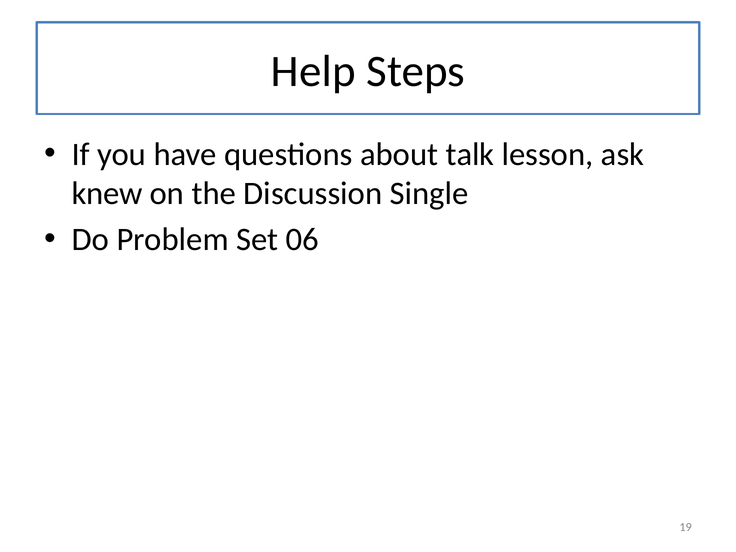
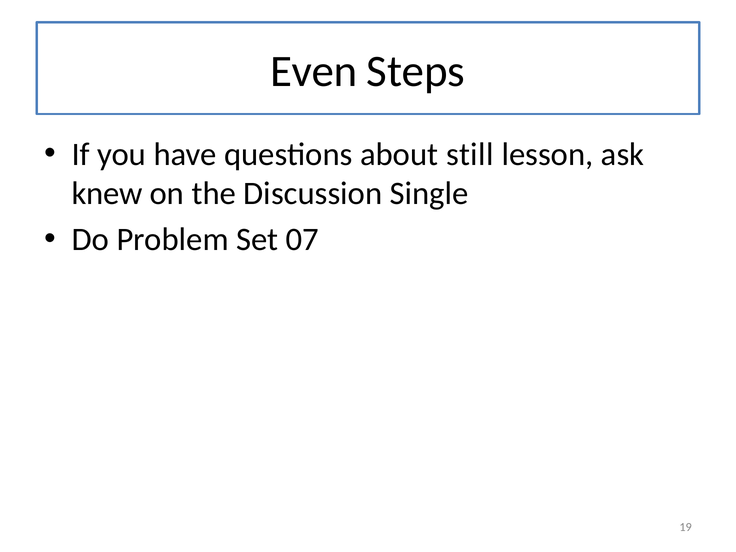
Help: Help -> Even
talk: talk -> still
06: 06 -> 07
